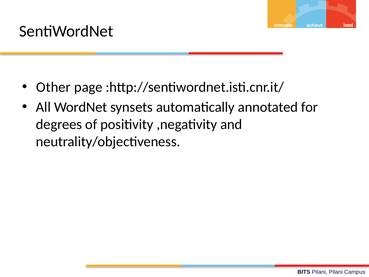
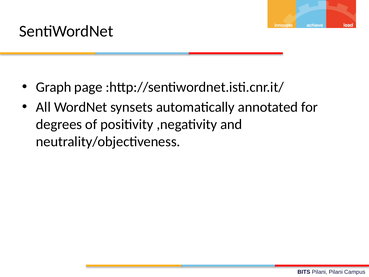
Other: Other -> Graph
